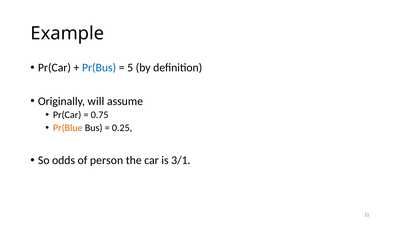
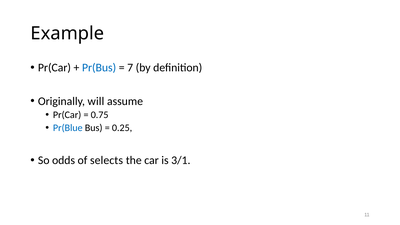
5: 5 -> 7
Pr(Blue colour: orange -> blue
person: person -> selects
